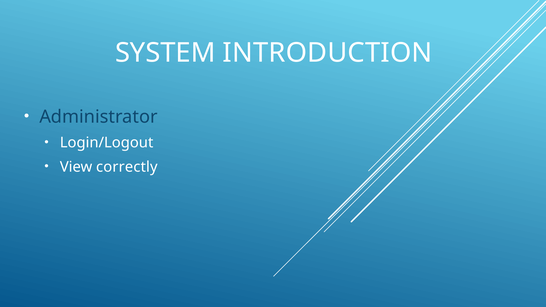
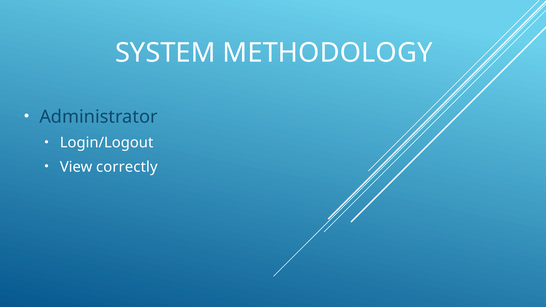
INTRODUCTION: INTRODUCTION -> METHODOLOGY
